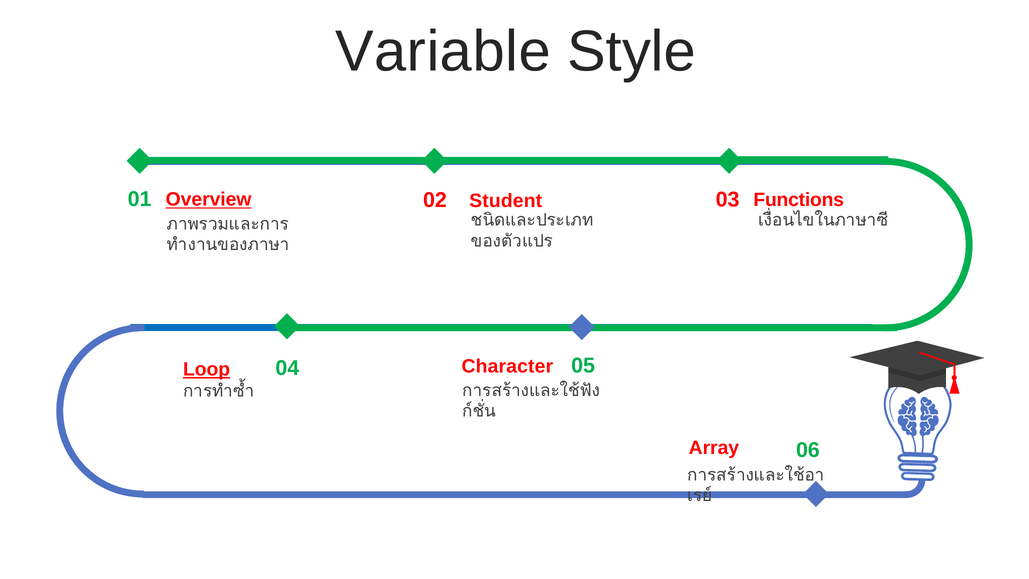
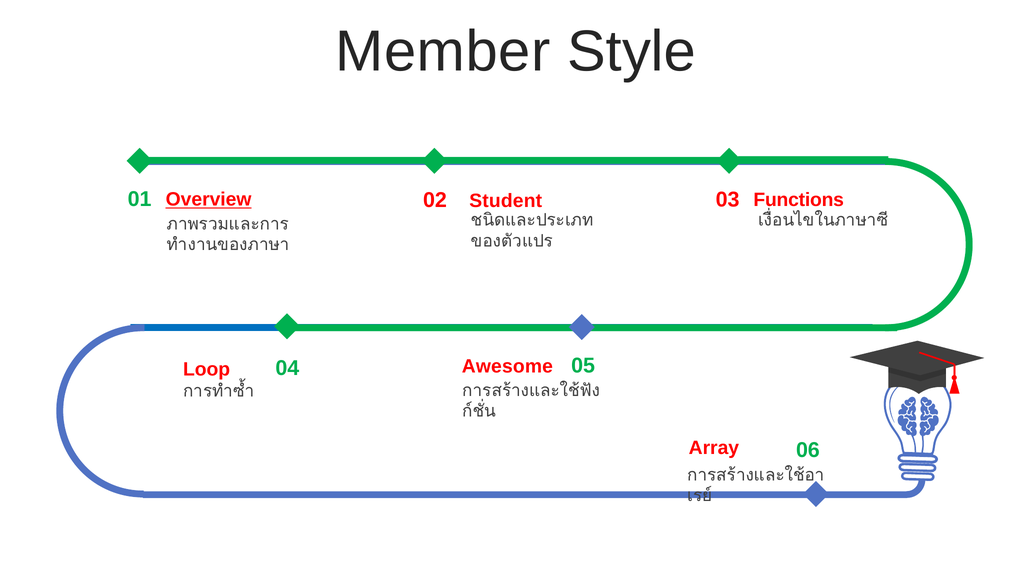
Variable: Variable -> Member
Character: Character -> Awesome
Loop underline: present -> none
